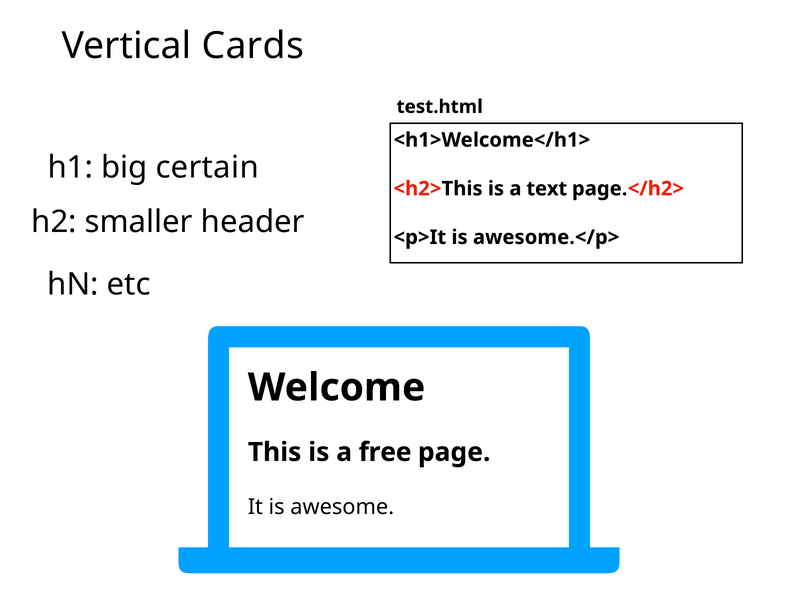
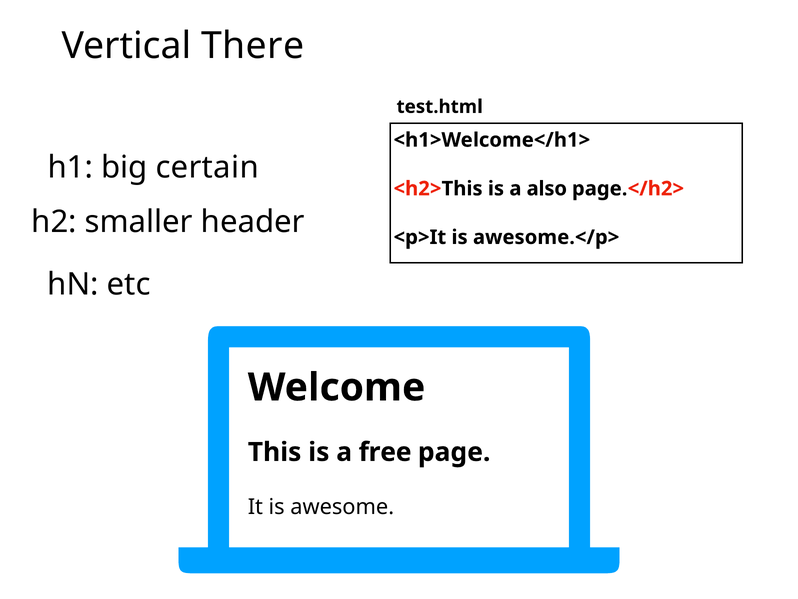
Cards: Cards -> There
text: text -> also
